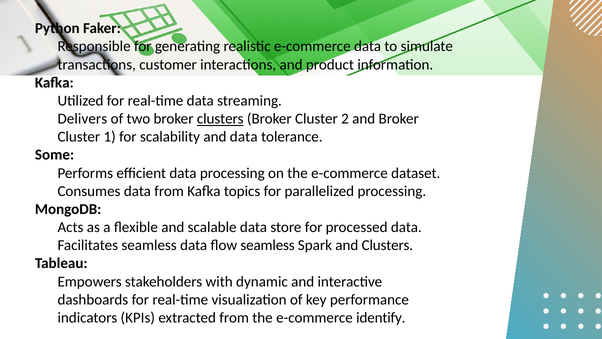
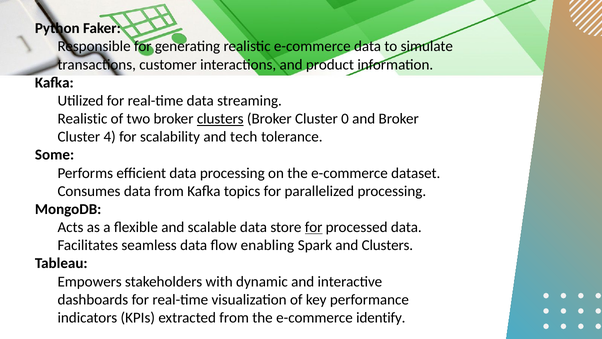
Delivers at (82, 119): Delivers -> Realistic
2: 2 -> 0
1: 1 -> 4
and data: data -> tech
for at (314, 227) underline: none -> present
flow seamless: seamless -> enabling
